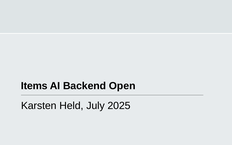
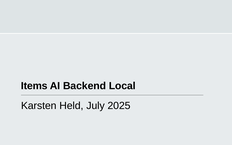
Open: Open -> Local
